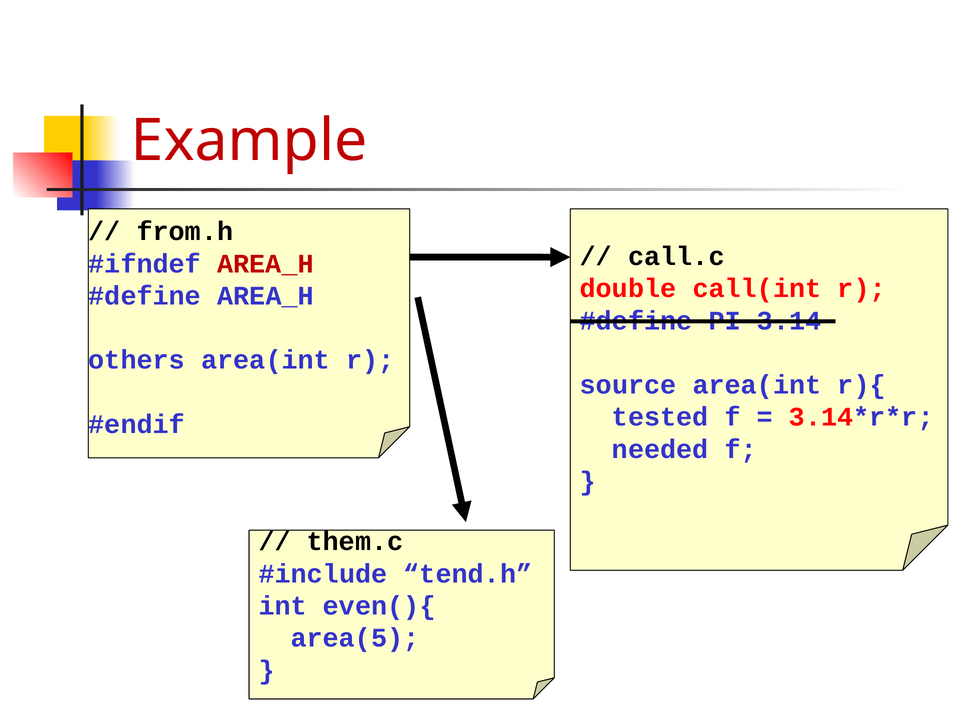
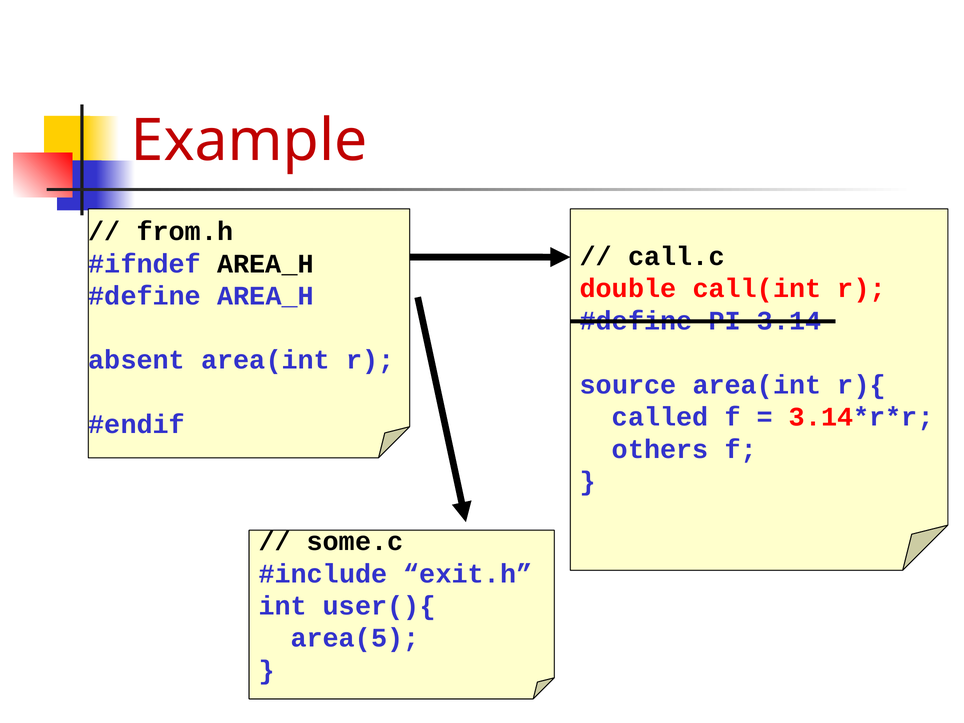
AREA_H at (265, 264) colour: red -> black
others: others -> absent
tested: tested -> called
needed: needed -> others
them.c: them.c -> some.c
tend.h: tend.h -> exit.h
even(){: even(){ -> user(){
